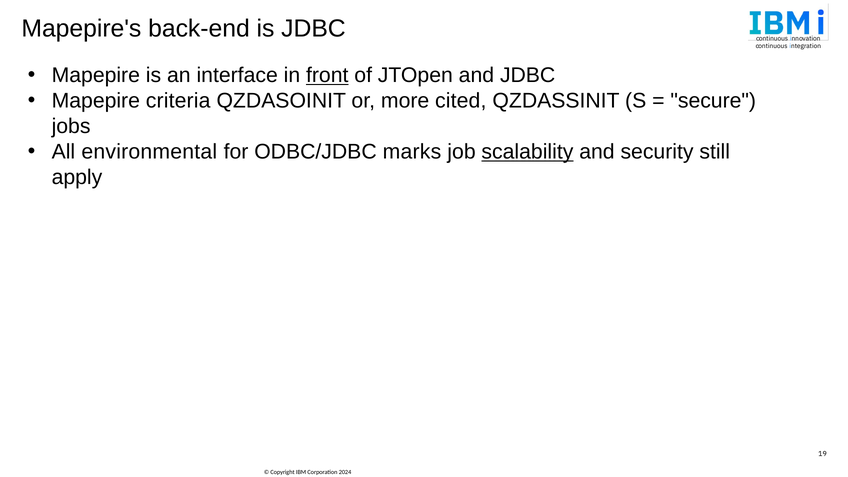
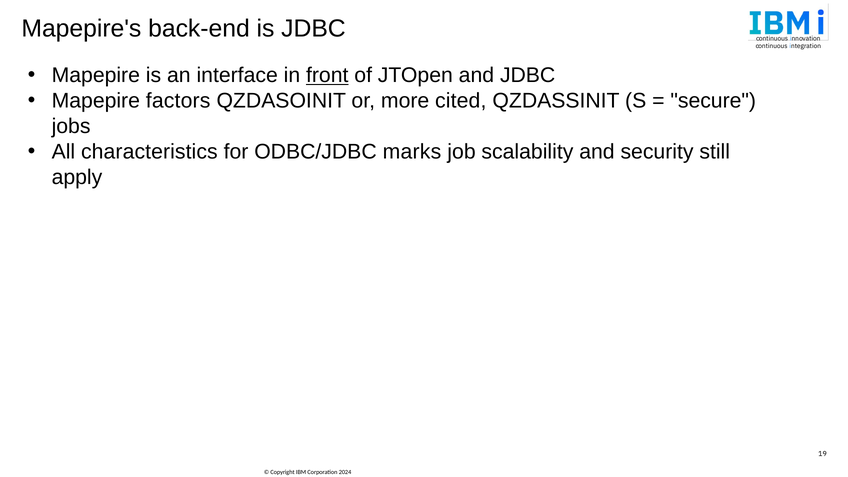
criteria: criteria -> factors
environmental: environmental -> characteristics
scalability underline: present -> none
